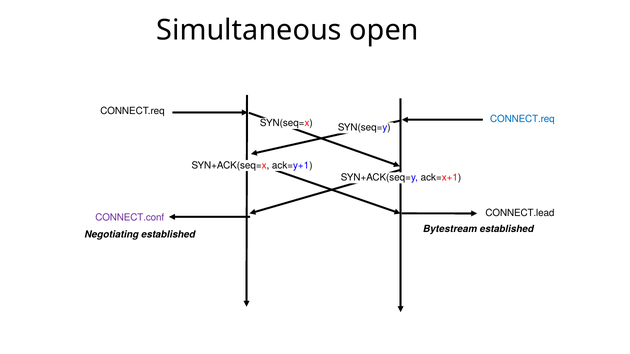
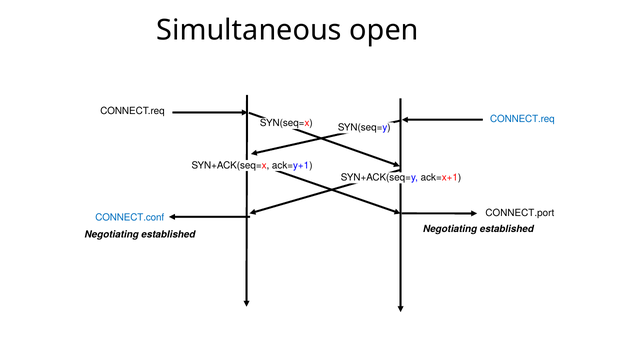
CONNECT.lead: CONNECT.lead -> CONNECT.port
CONNECT.conf colour: purple -> blue
Bytestream at (450, 229): Bytestream -> Negotiating
